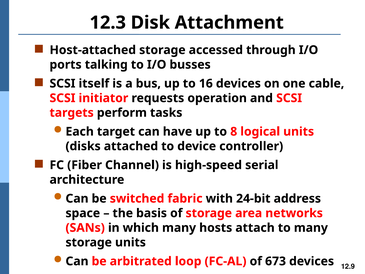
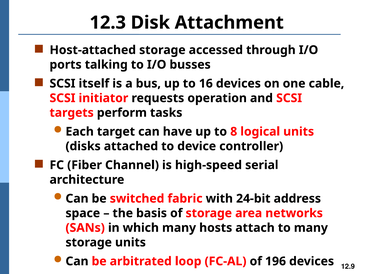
673: 673 -> 196
